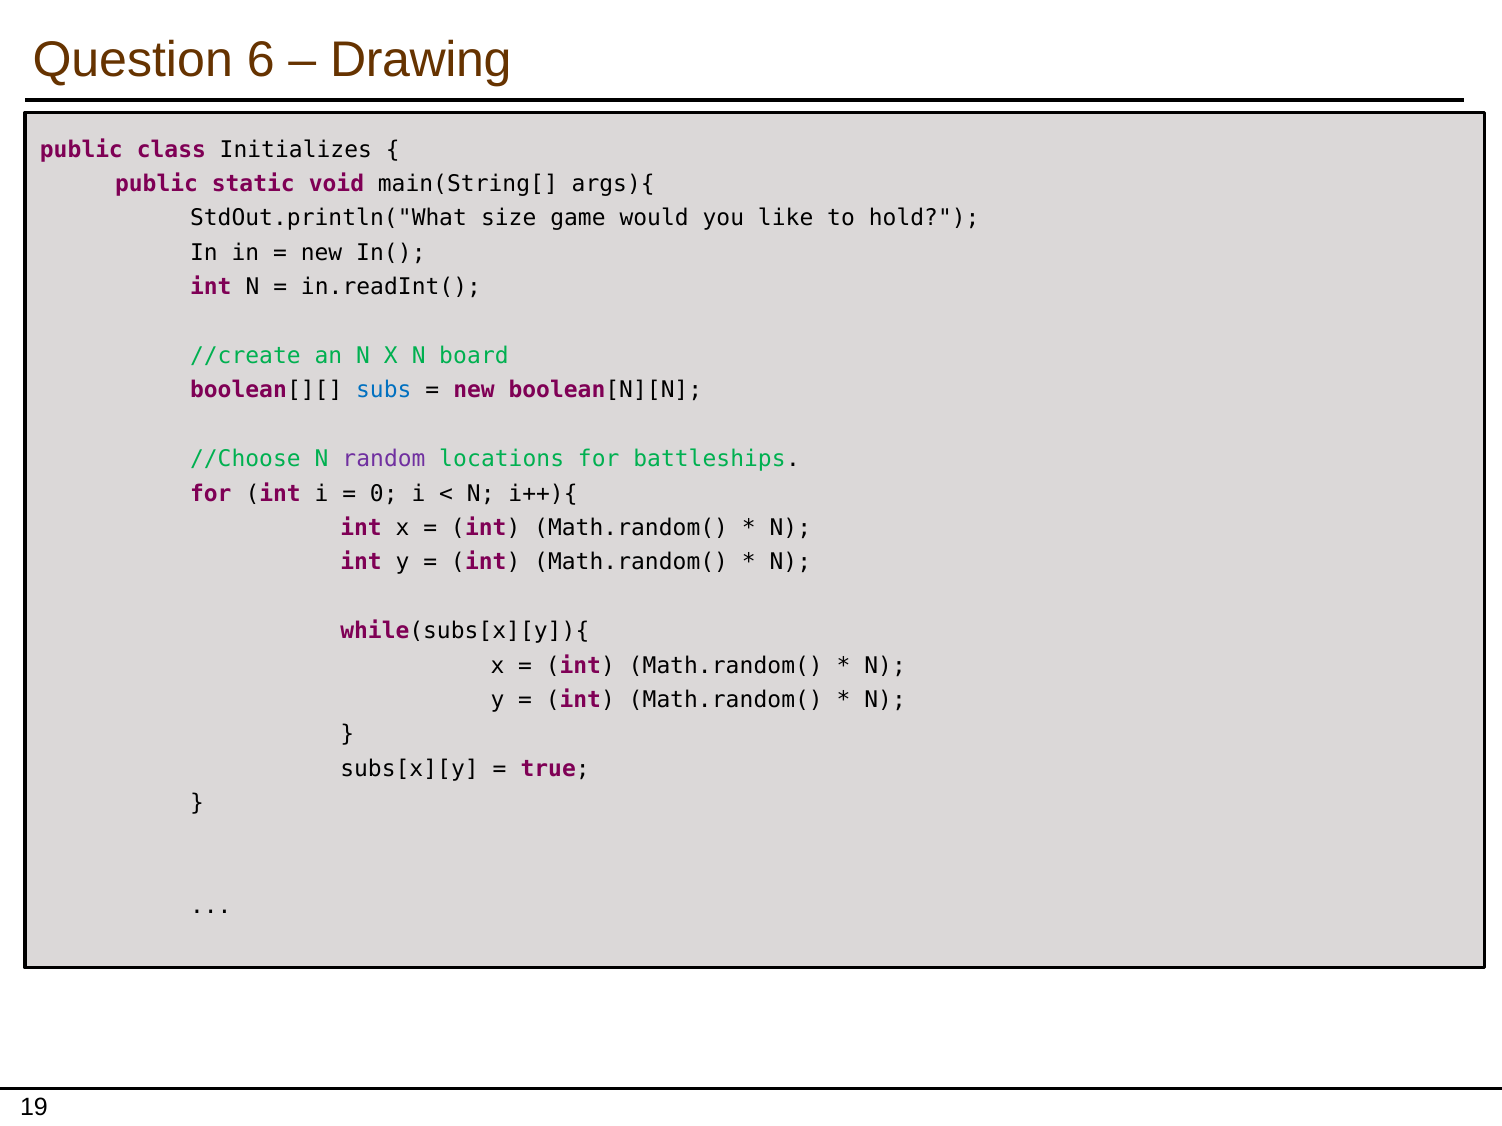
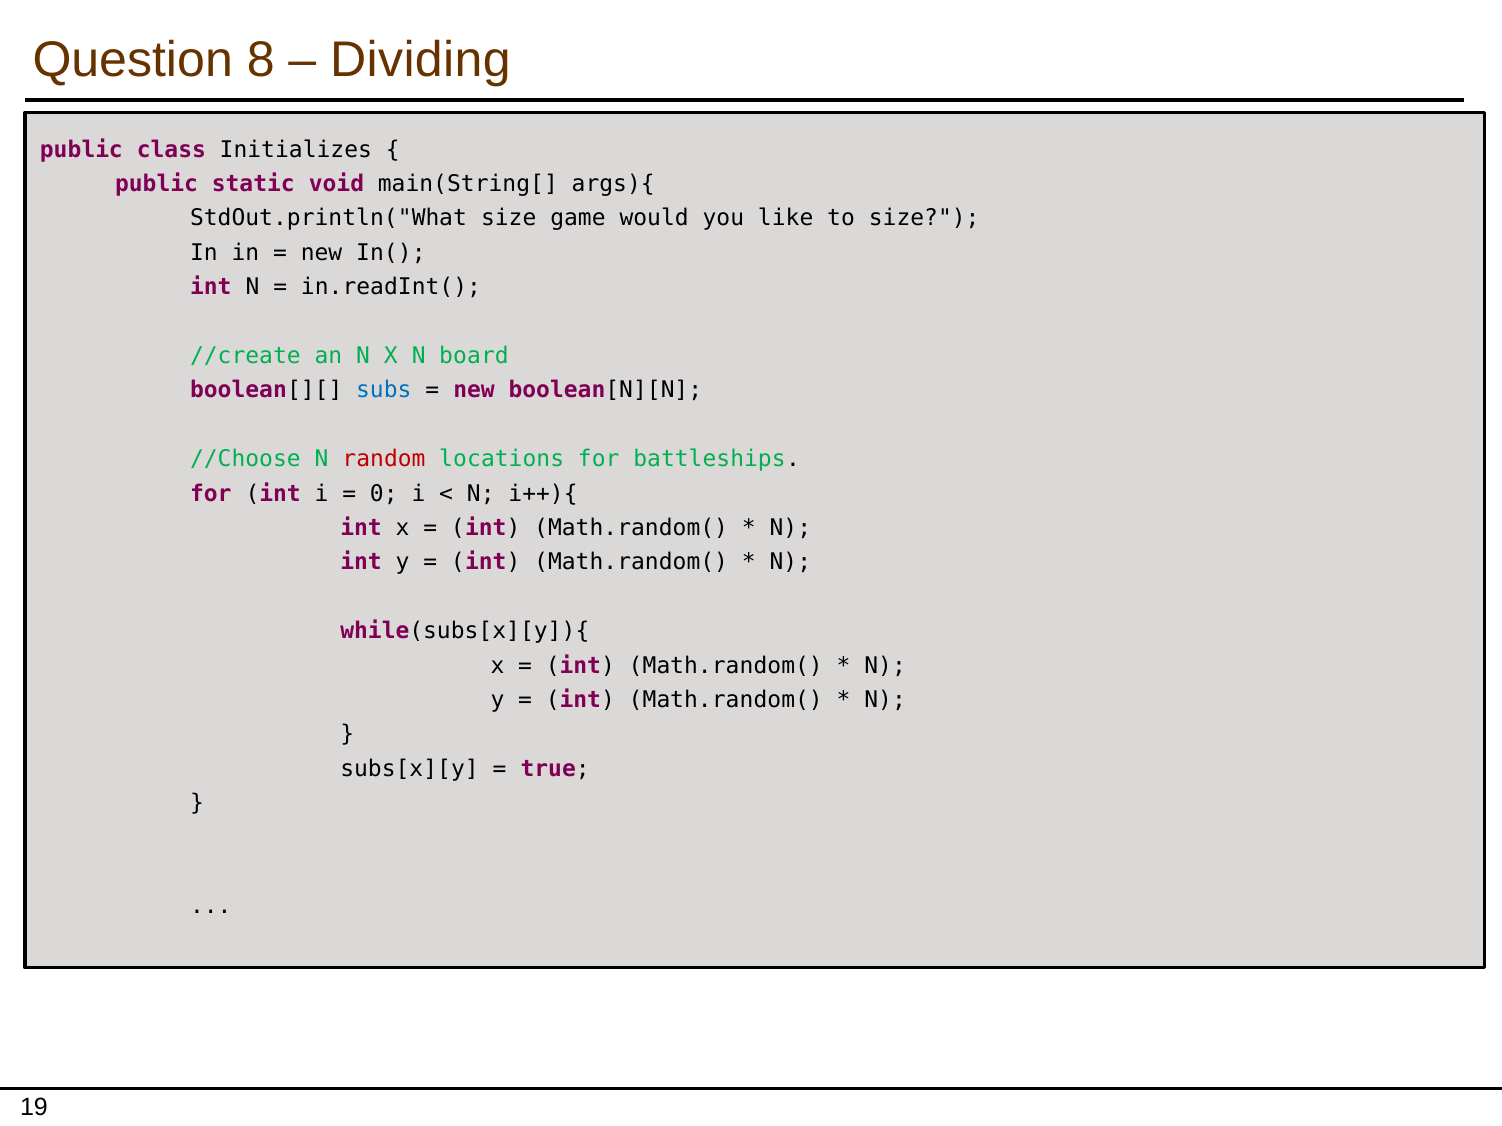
6: 6 -> 8
Drawing: Drawing -> Dividing
to hold: hold -> size
random colour: purple -> red
